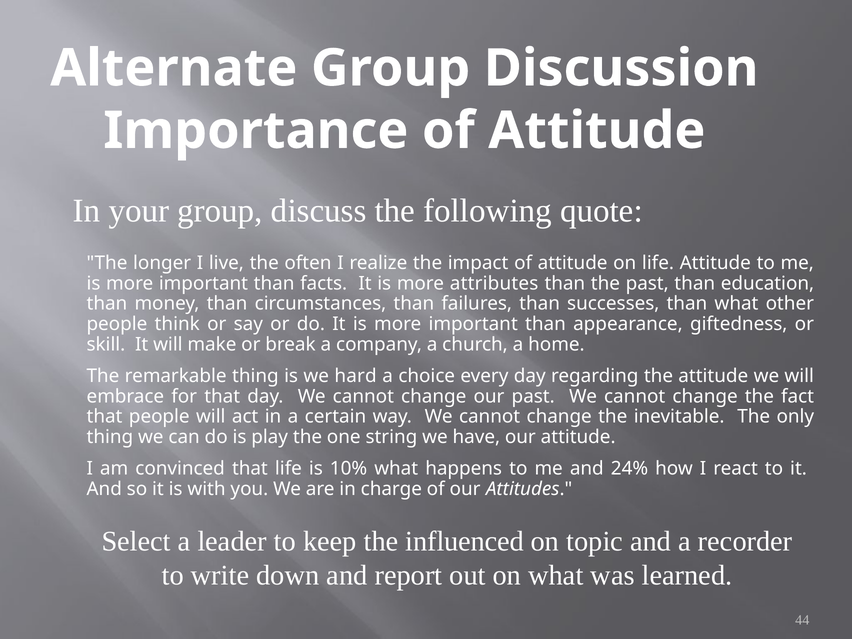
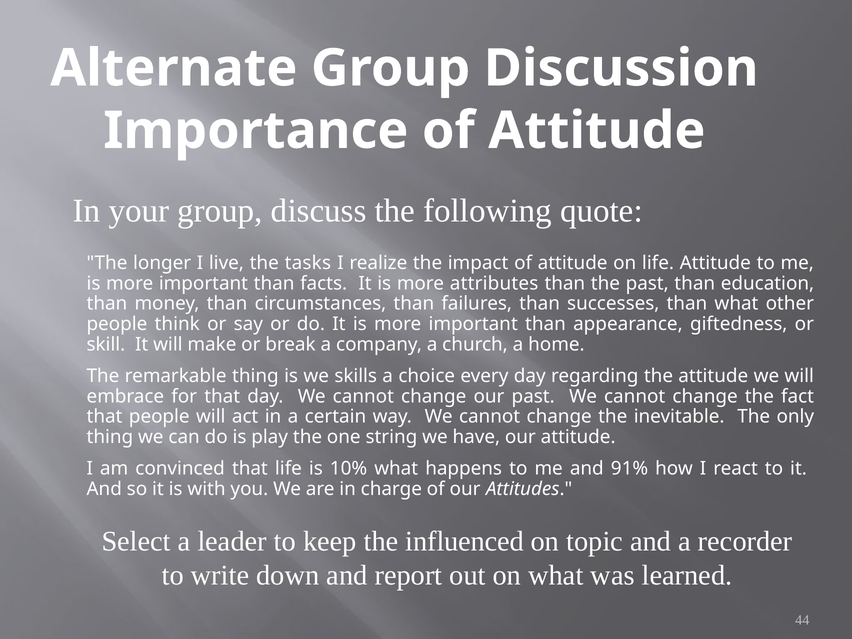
often: often -> tasks
hard: hard -> skills
24%: 24% -> 91%
